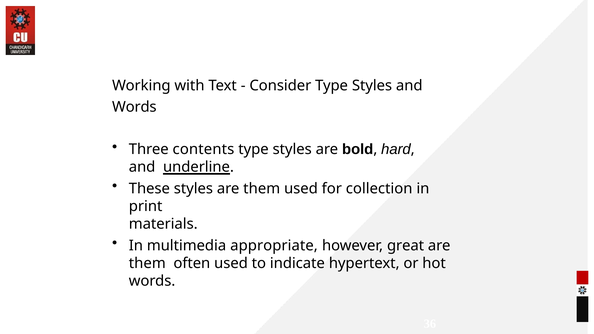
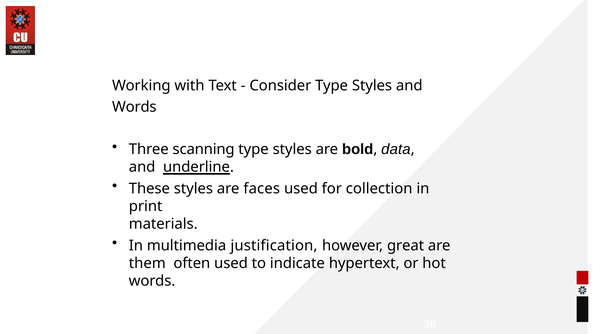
contents: contents -> scanning
hard: hard -> data
styles are them: them -> faces
appropriate: appropriate -> justification
